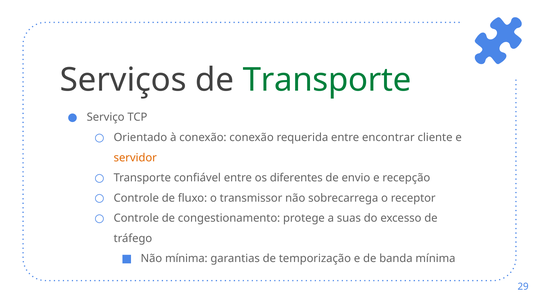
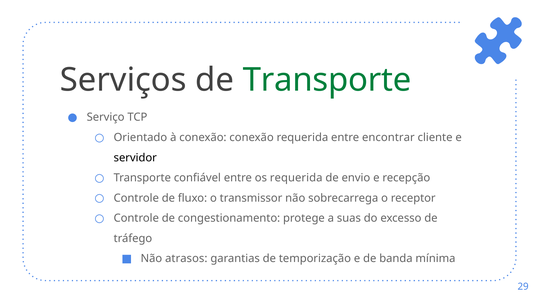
servidor colour: orange -> black
os diferentes: diferentes -> requerida
Não mínima: mínima -> atrasos
